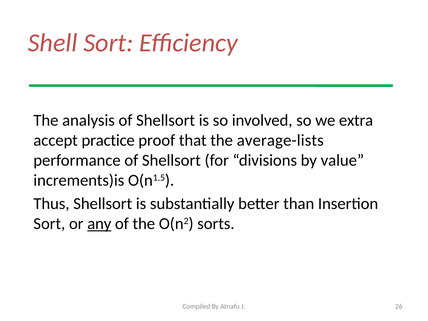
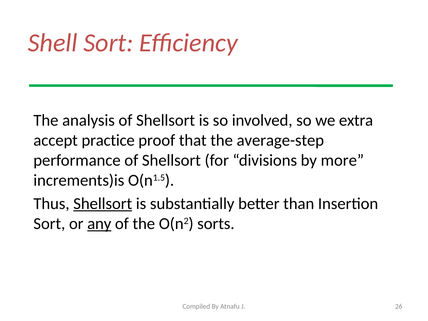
average-lists: average-lists -> average-step
value: value -> more
Shellsort at (103, 204) underline: none -> present
